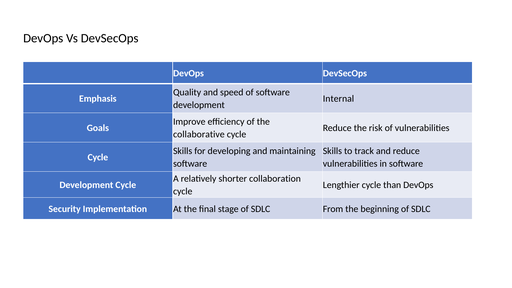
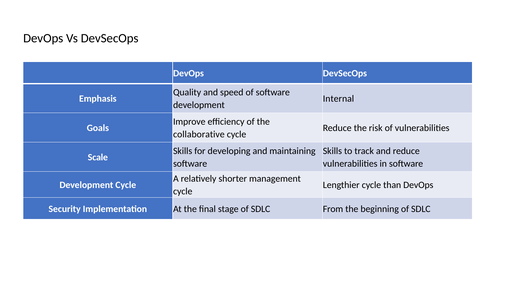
Cycle at (98, 157): Cycle -> Scale
collaboration: collaboration -> management
